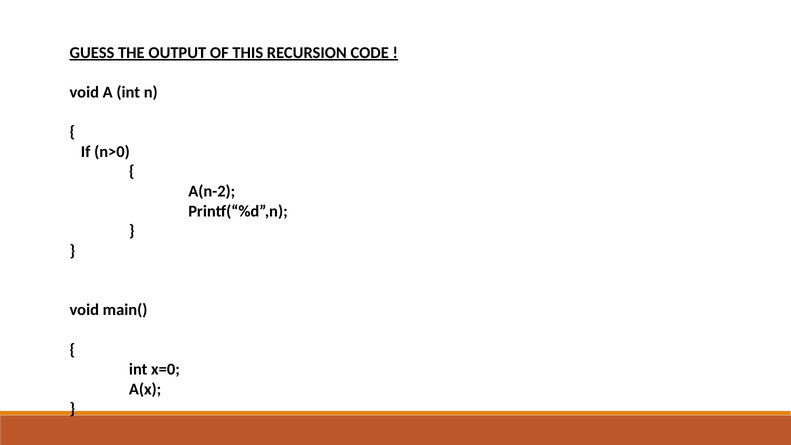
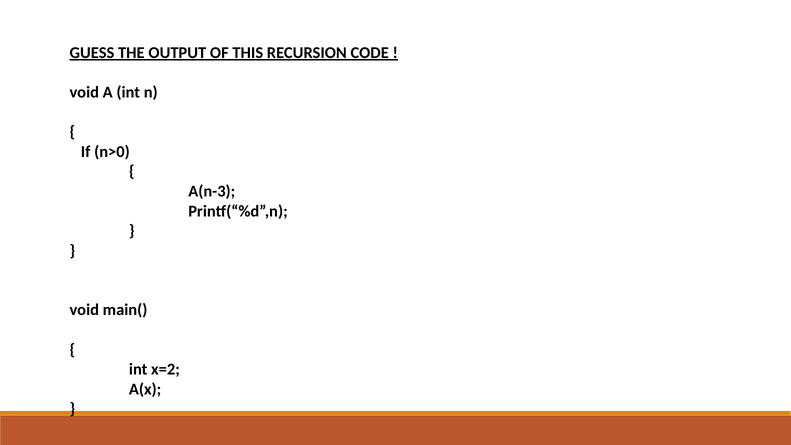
A(n-2: A(n-2 -> A(n-3
x=0: x=0 -> x=2
